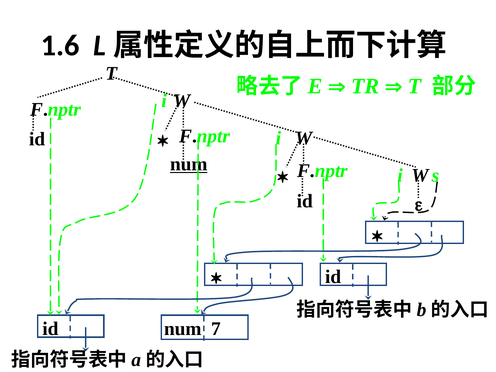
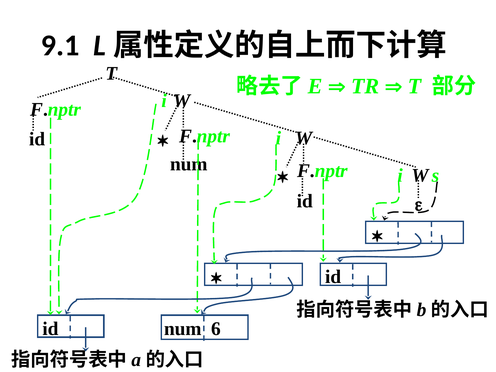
1.6: 1.6 -> 9.1
num at (189, 164) underline: present -> none
7: 7 -> 6
